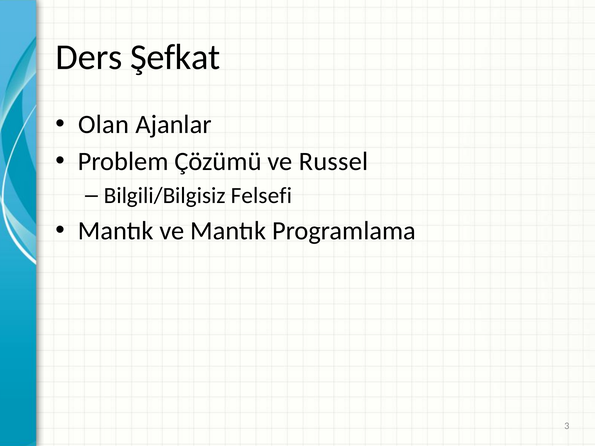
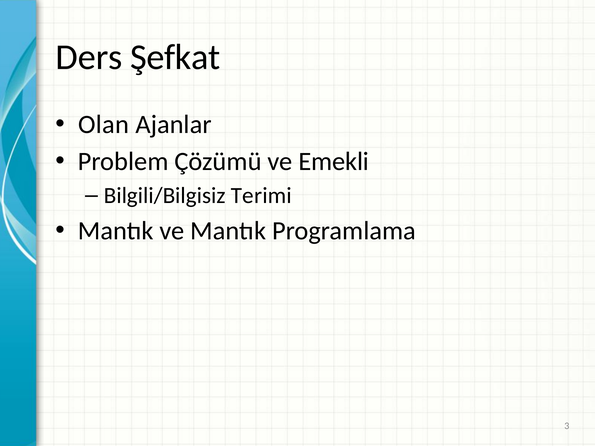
Russel: Russel -> Emekli
Felsefi: Felsefi -> Terimi
